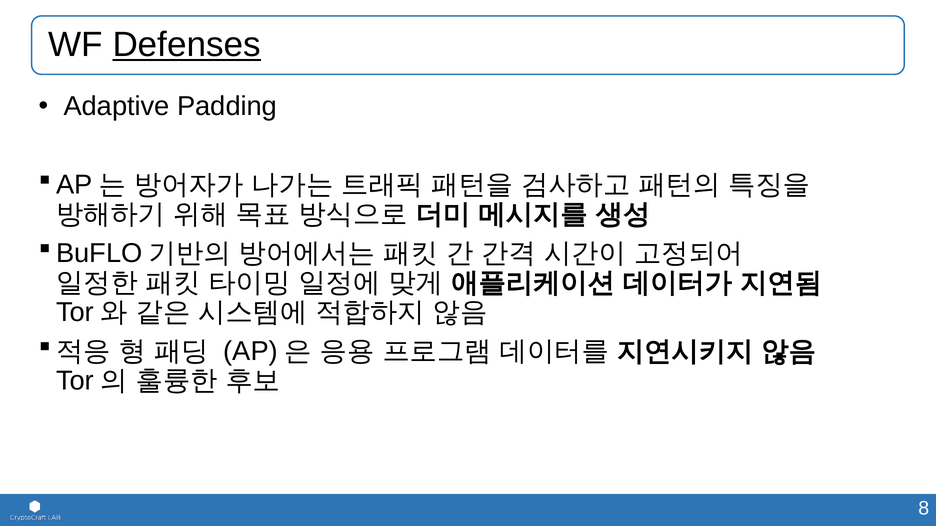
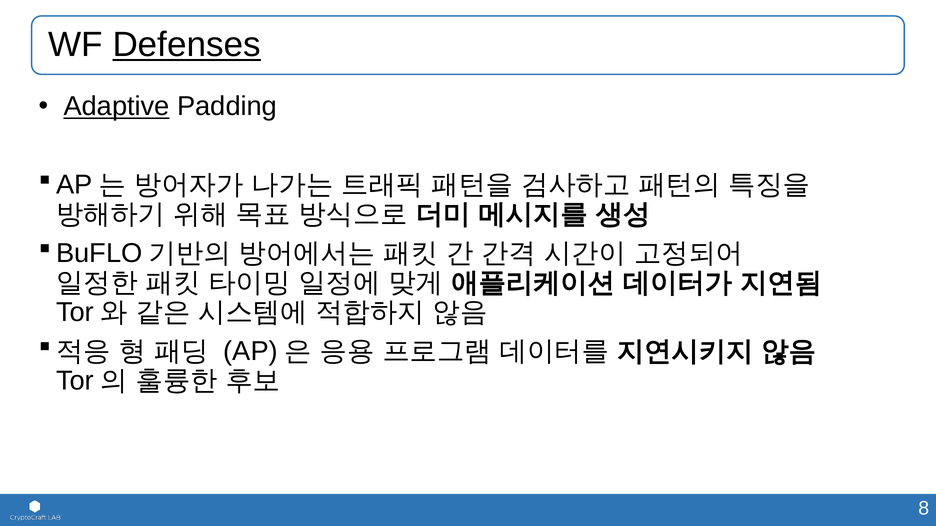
Adaptive underline: none -> present
